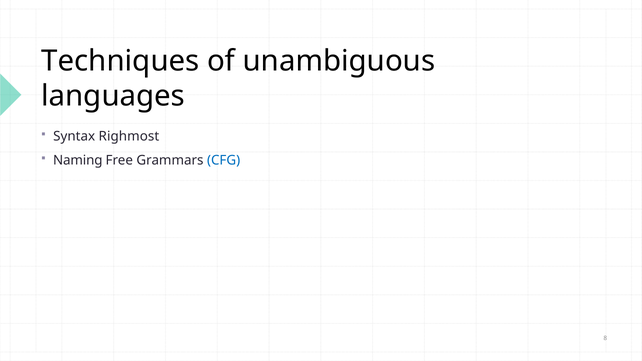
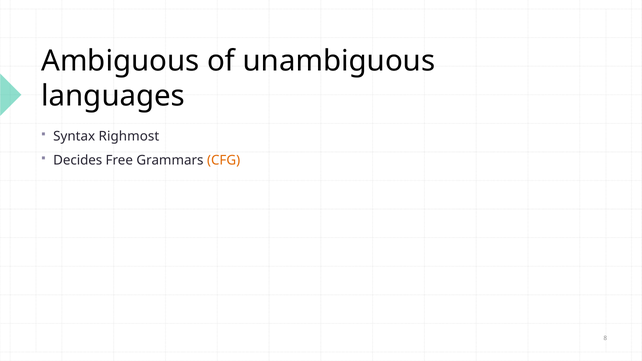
Techniques: Techniques -> Ambiguous
Naming: Naming -> Decides
CFG colour: blue -> orange
